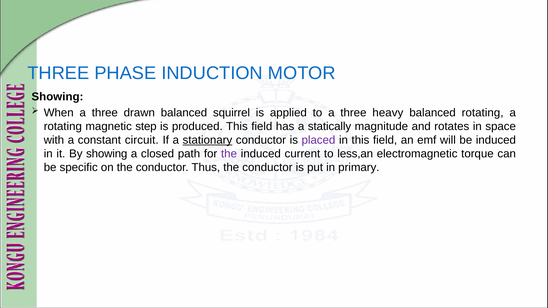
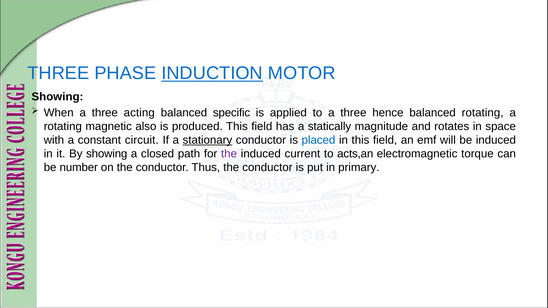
INDUCTION underline: none -> present
drawn: drawn -> acting
squirrel: squirrel -> specific
heavy: heavy -> hence
step: step -> also
placed colour: purple -> blue
less,an: less,an -> acts,an
specific: specific -> number
